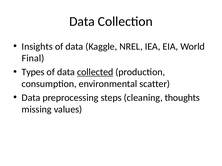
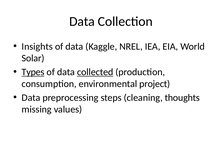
Final: Final -> Solar
Types underline: none -> present
scatter: scatter -> project
